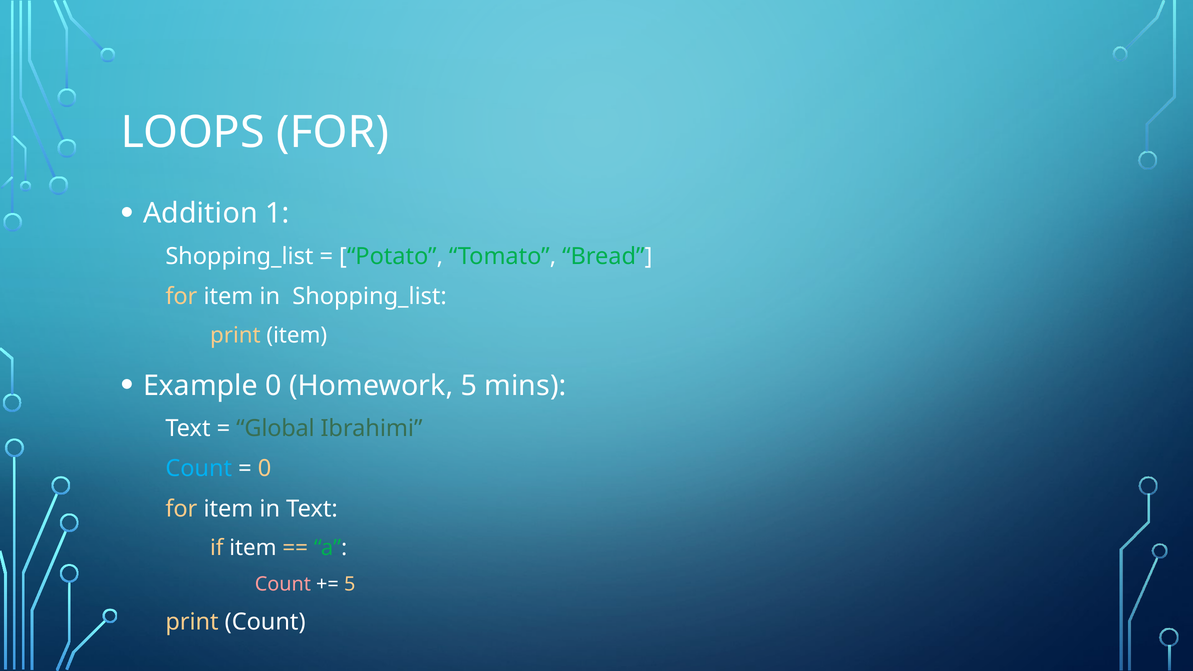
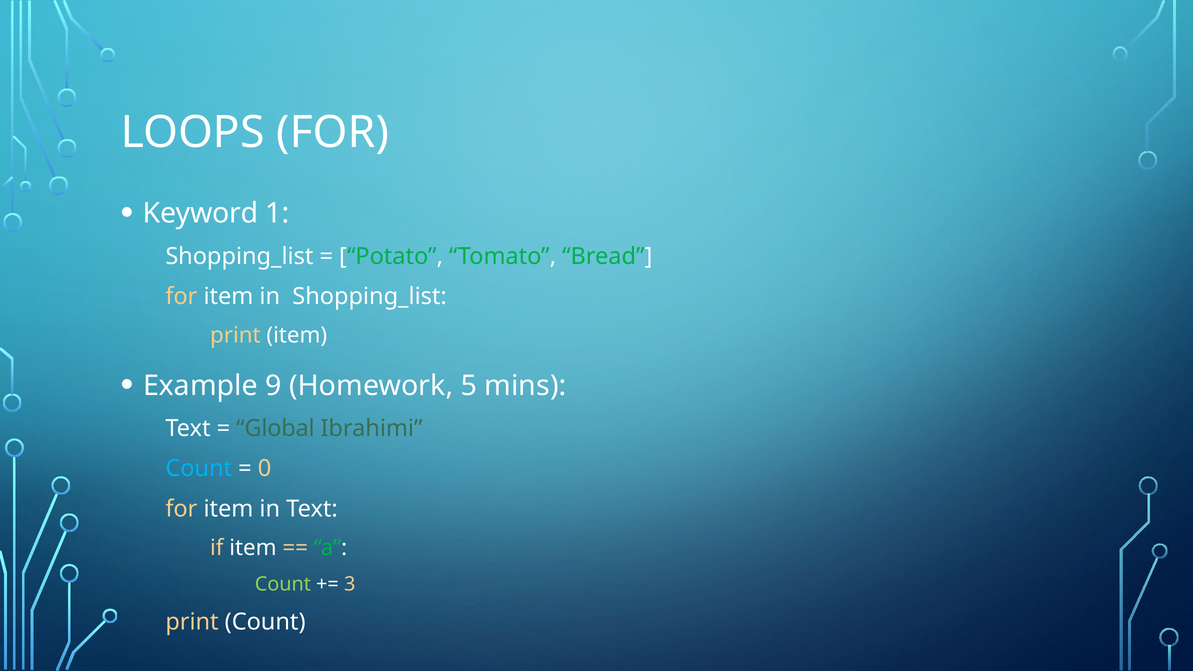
Addition: Addition -> Keyword
Example 0: 0 -> 9
Count at (283, 584) colour: pink -> light green
5 at (350, 584): 5 -> 3
